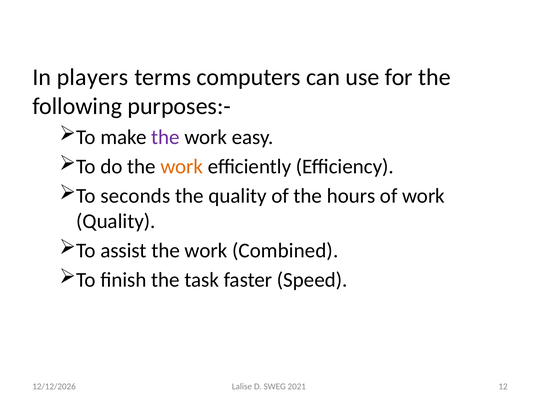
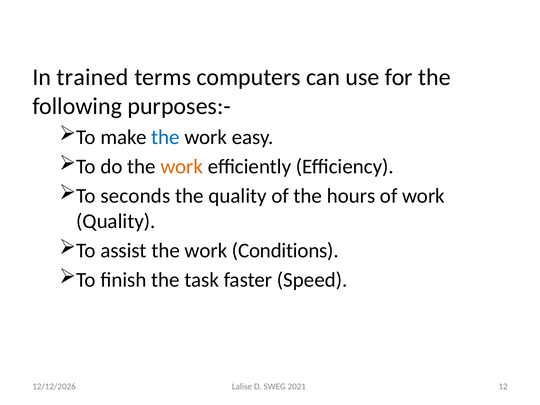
players: players -> trained
the at (165, 137) colour: purple -> blue
Combined: Combined -> Conditions
